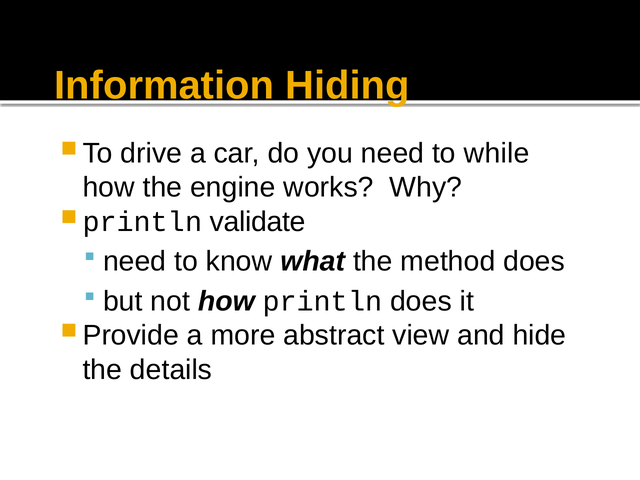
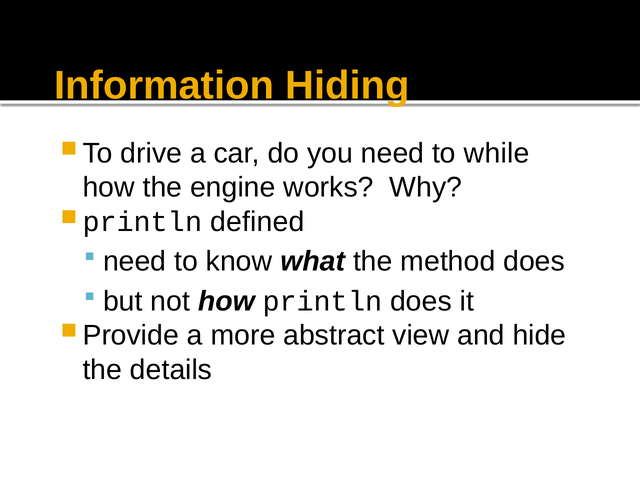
validate: validate -> defined
